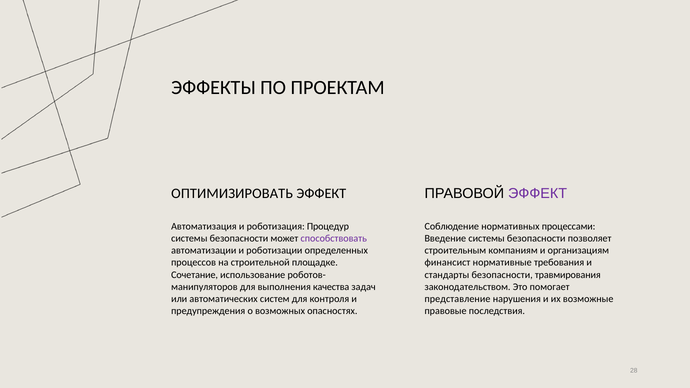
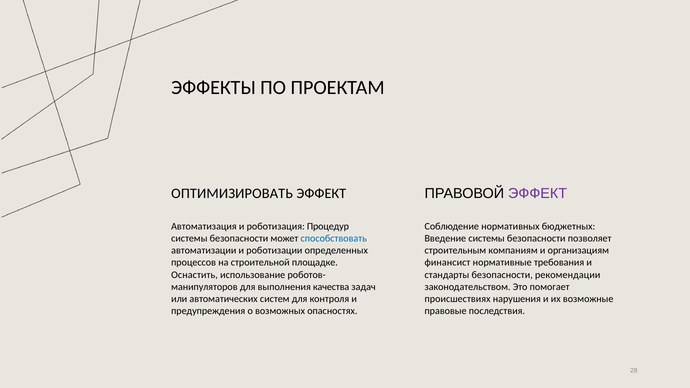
процессами: процессами -> бюджетных
способствовать colour: purple -> blue
Сочетание: Сочетание -> Оснастить
травмирования: травмирования -> рекомендации
представление: представление -> происшествиях
